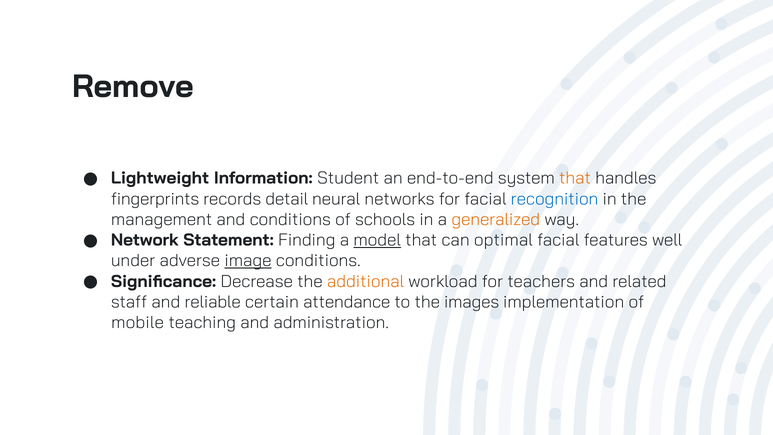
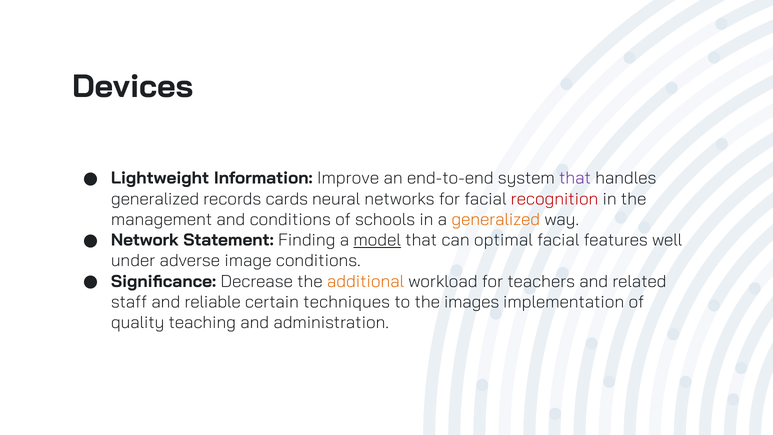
Remove: Remove -> Devices
Student: Student -> Improve
that at (575, 178) colour: orange -> purple
fingerprints at (155, 199): fingerprints -> generalized
detail: detail -> cards
recognition colour: blue -> red
image underline: present -> none
attendance: attendance -> techniques
mobile: mobile -> quality
